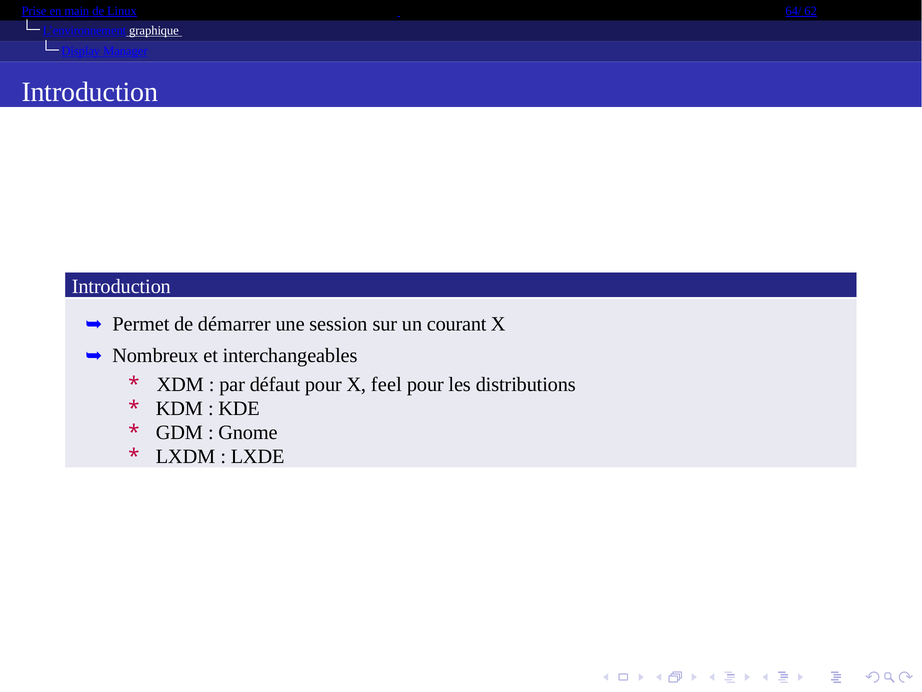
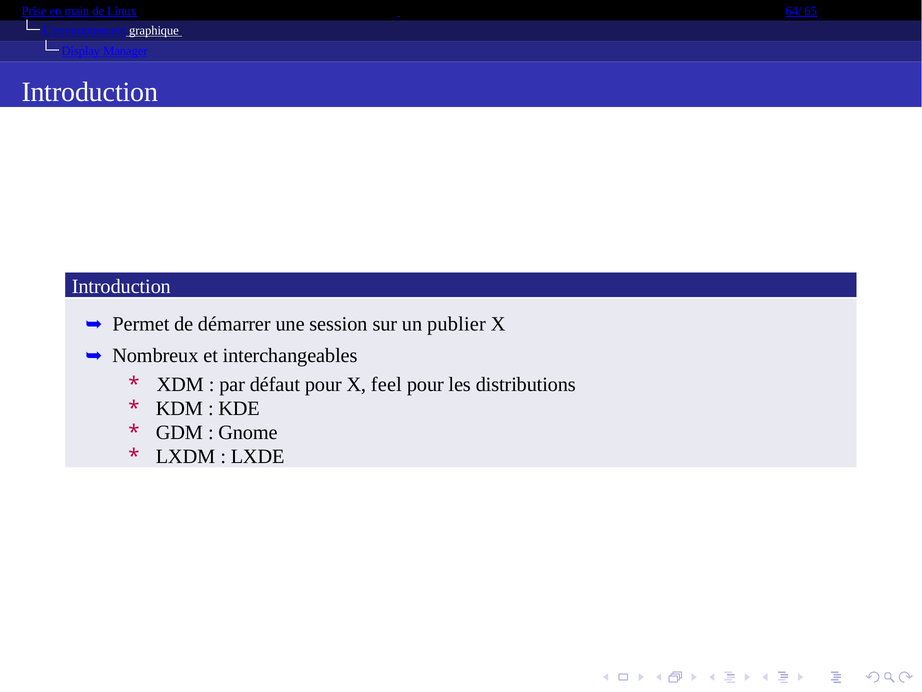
62: 62 -> 65
courant: courant -> publier
